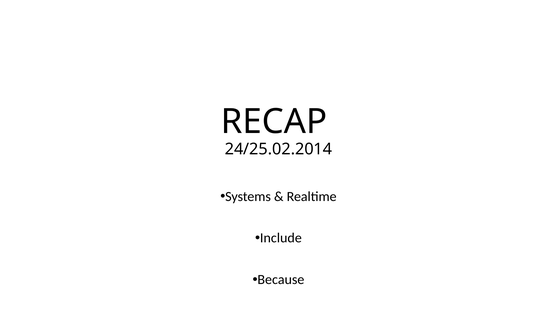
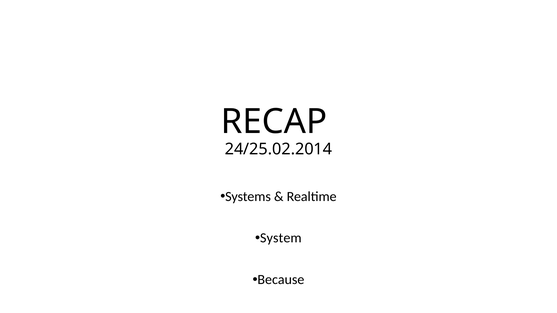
Include: Include -> System
